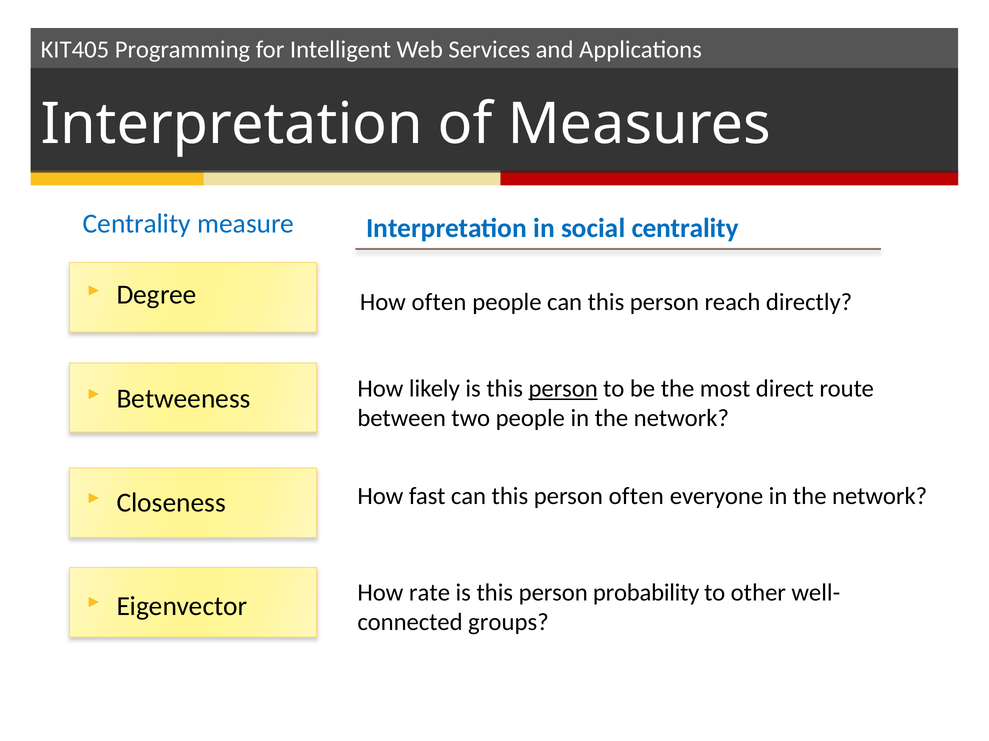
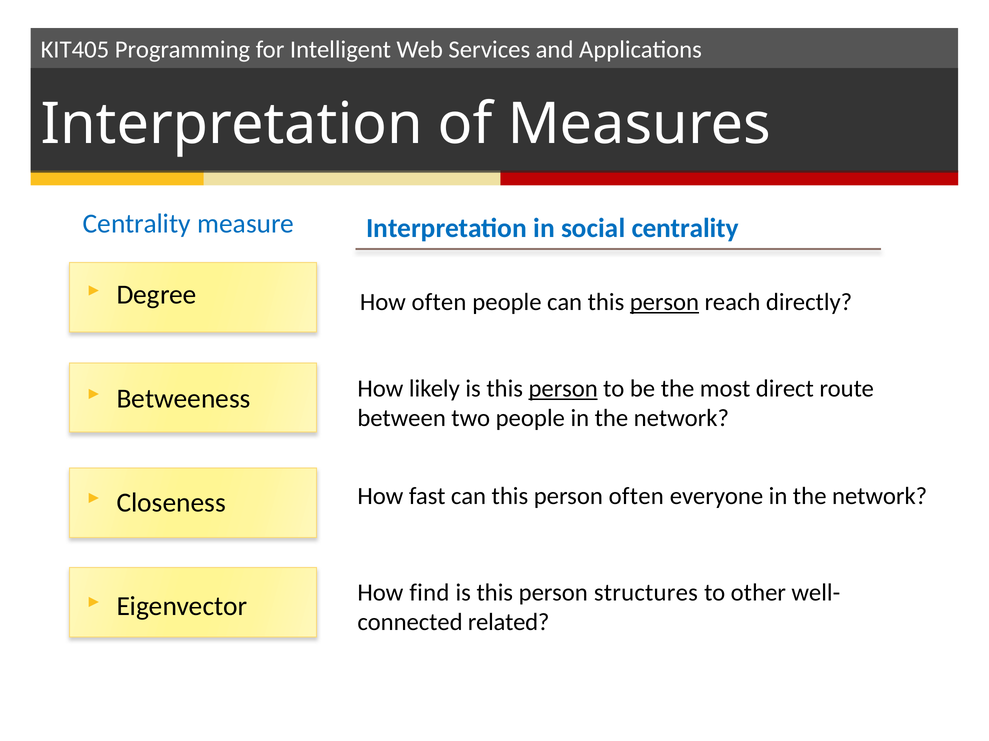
person at (664, 302) underline: none -> present
rate: rate -> find
probability: probability -> structures
groups: groups -> related
